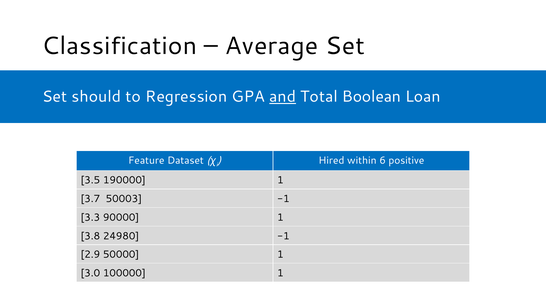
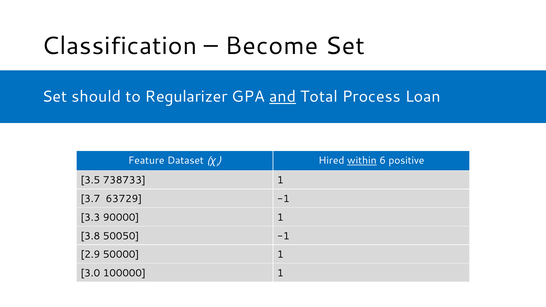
Average: Average -> Become
Regression: Regression -> Regularizer
Boolean: Boolean -> Process
within underline: none -> present
190000: 190000 -> 738733
50003: 50003 -> 63729
24980: 24980 -> 50050
